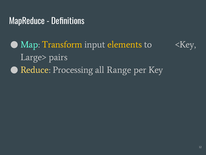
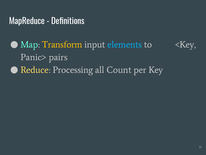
elements colour: yellow -> light blue
Large>: Large> -> Panic>
Range: Range -> Count
